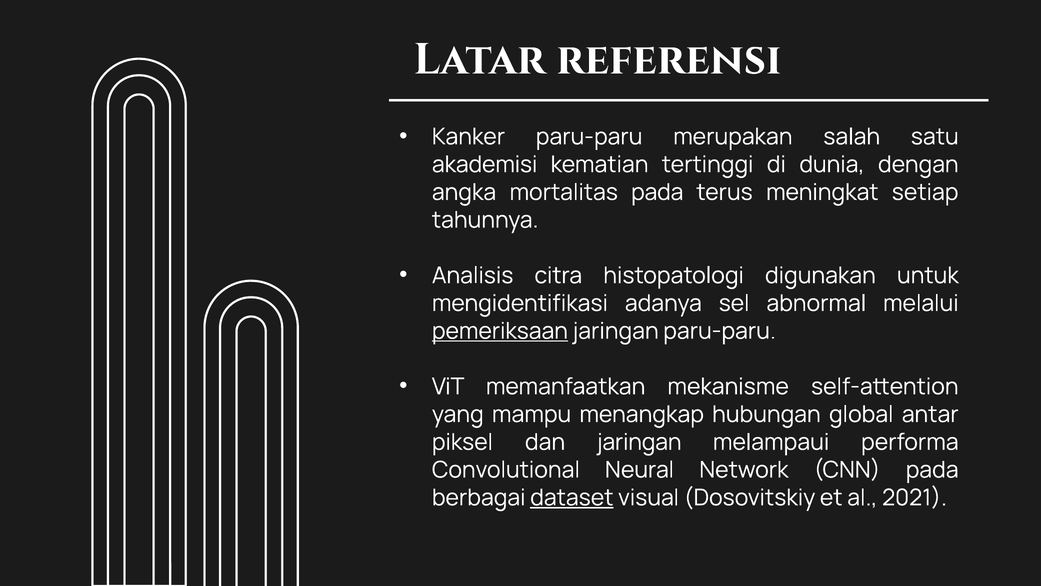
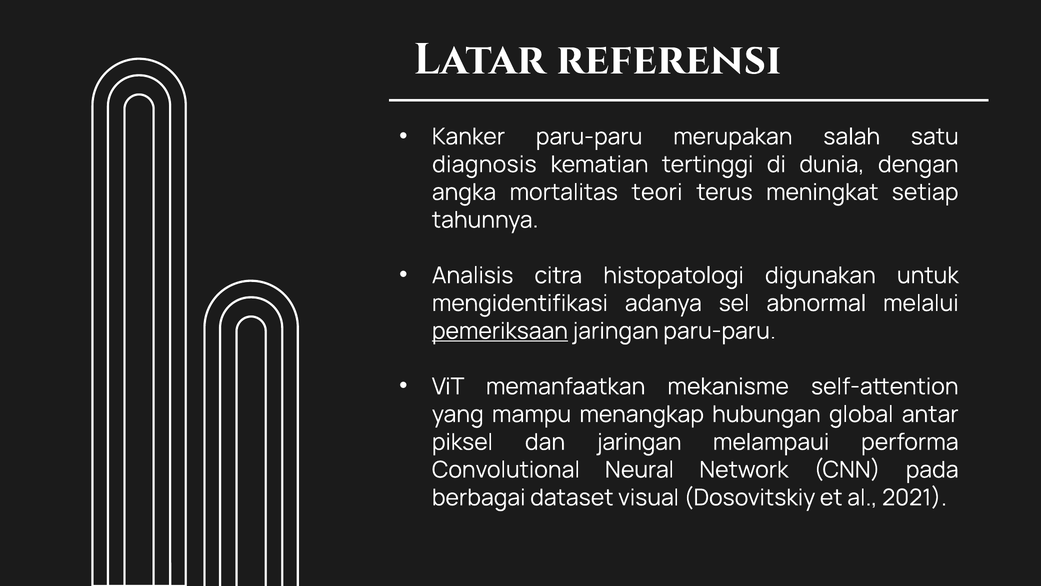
akademisi: akademisi -> diagnosis
mortalitas pada: pada -> teori
dataset underline: present -> none
